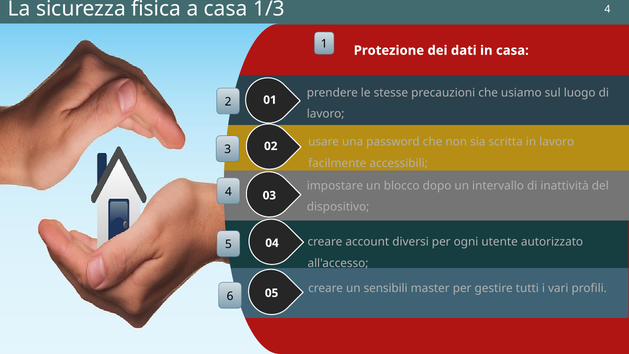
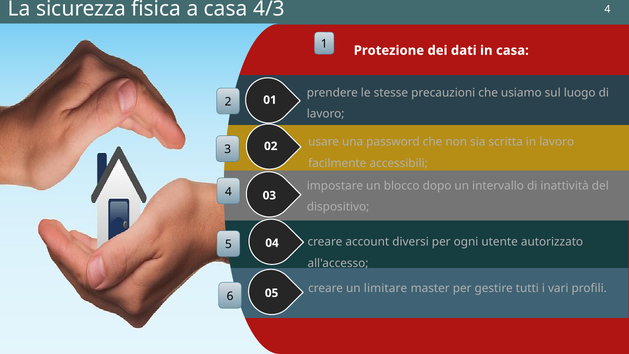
1/3: 1/3 -> 4/3
sensibili: sensibili -> limitare
